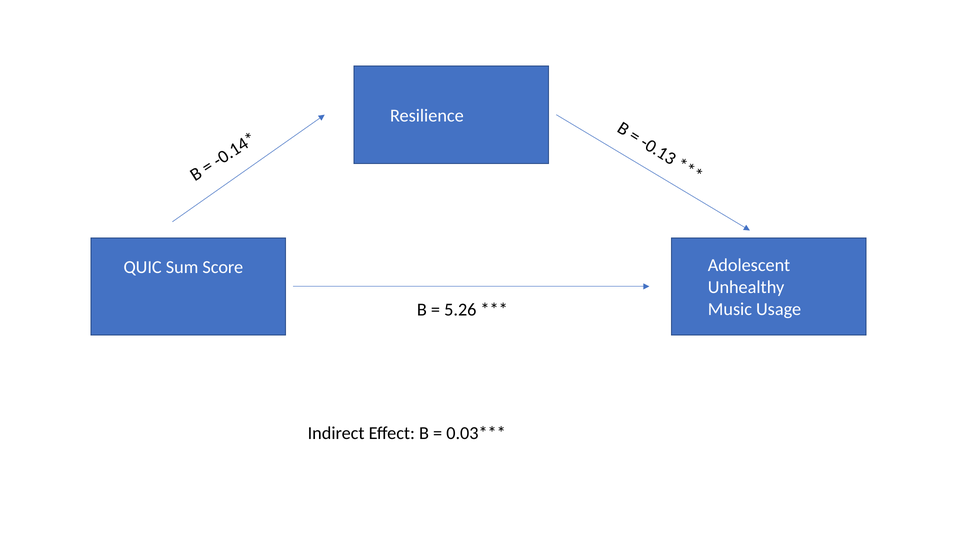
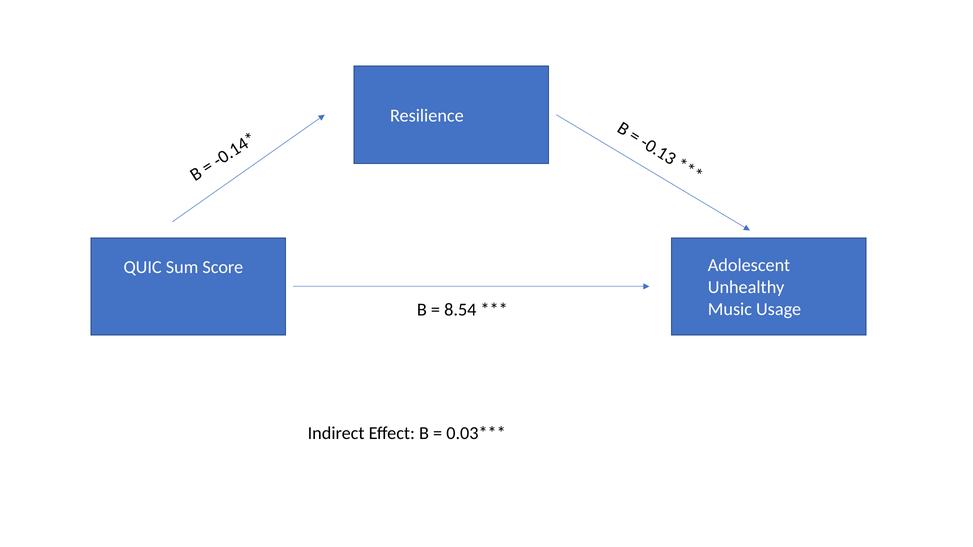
5.26: 5.26 -> 8.54
